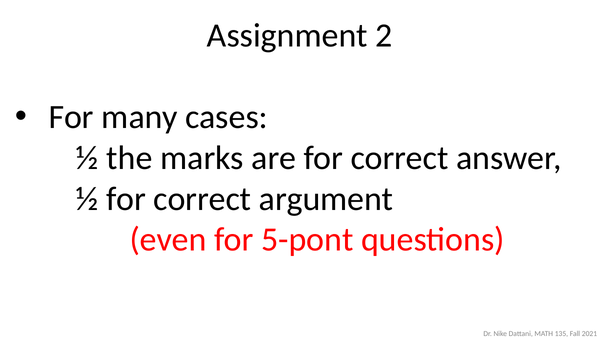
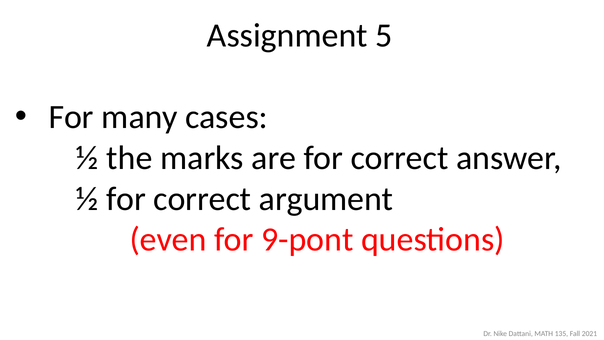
2: 2 -> 5
5-pont: 5-pont -> 9-pont
